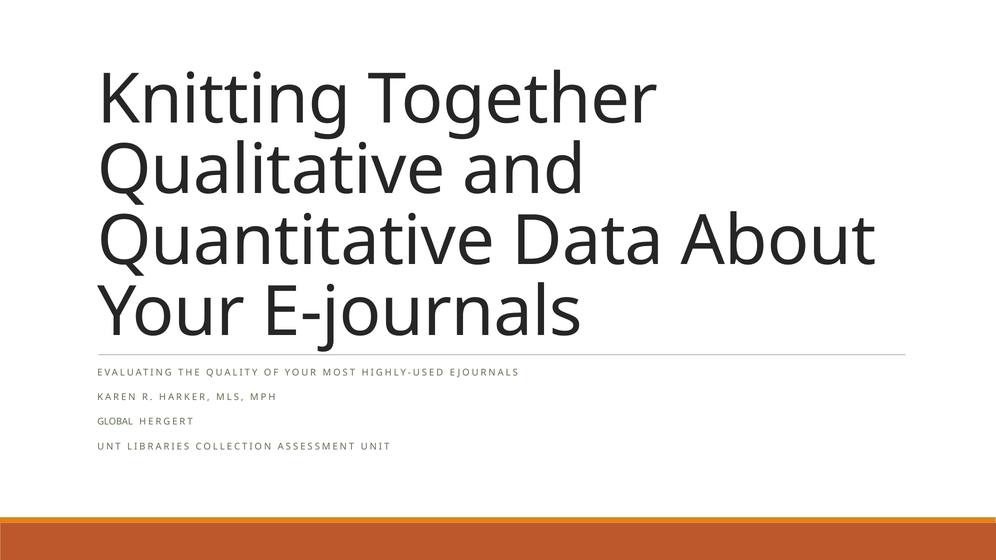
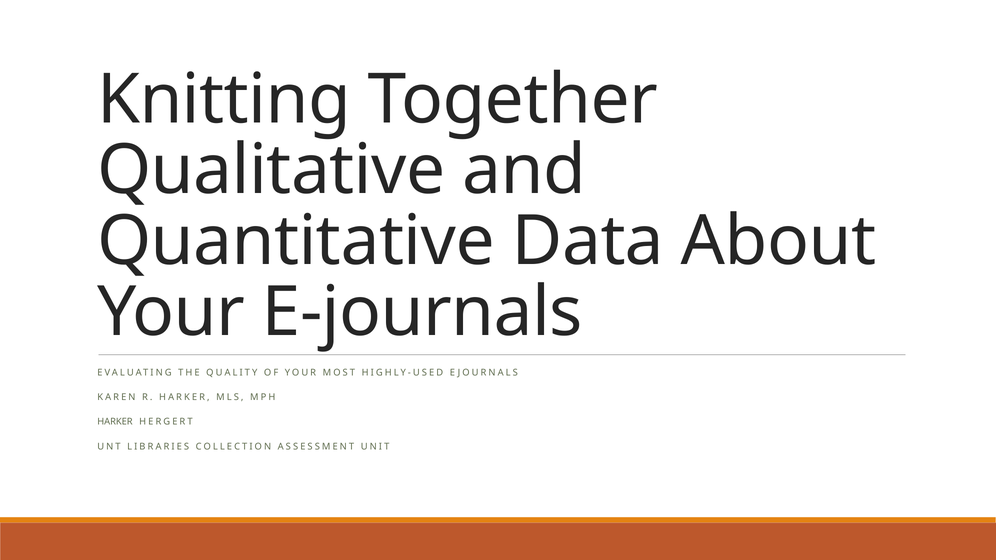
GLOBAL at (115, 422): GLOBAL -> HARKER
